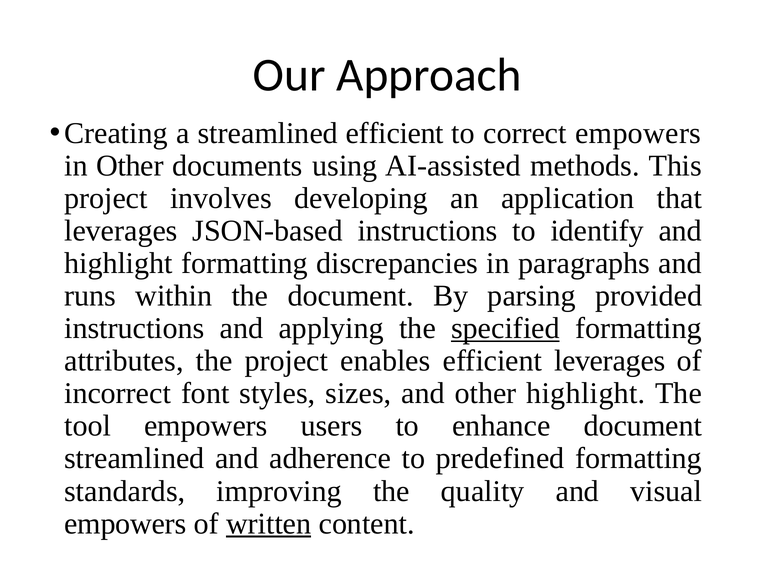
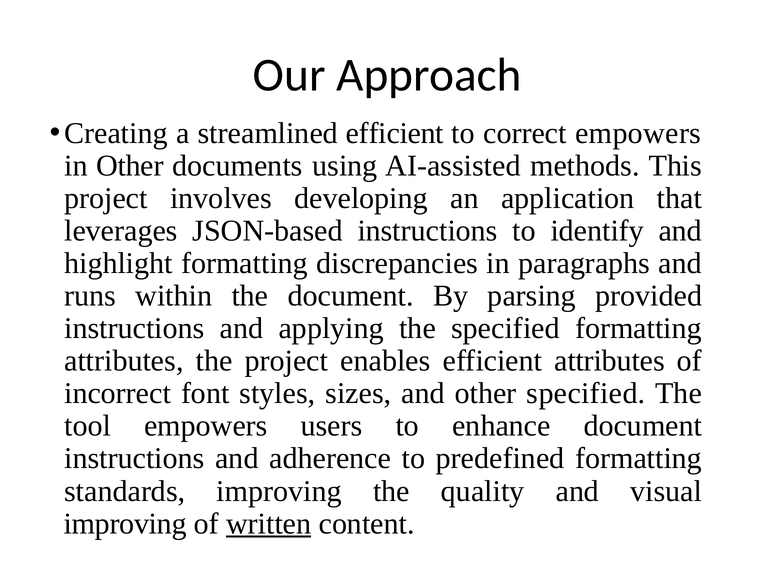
specified at (505, 329) underline: present -> none
efficient leverages: leverages -> attributes
other highlight: highlight -> specified
streamlined at (134, 459): streamlined -> instructions
empowers at (125, 524): empowers -> improving
